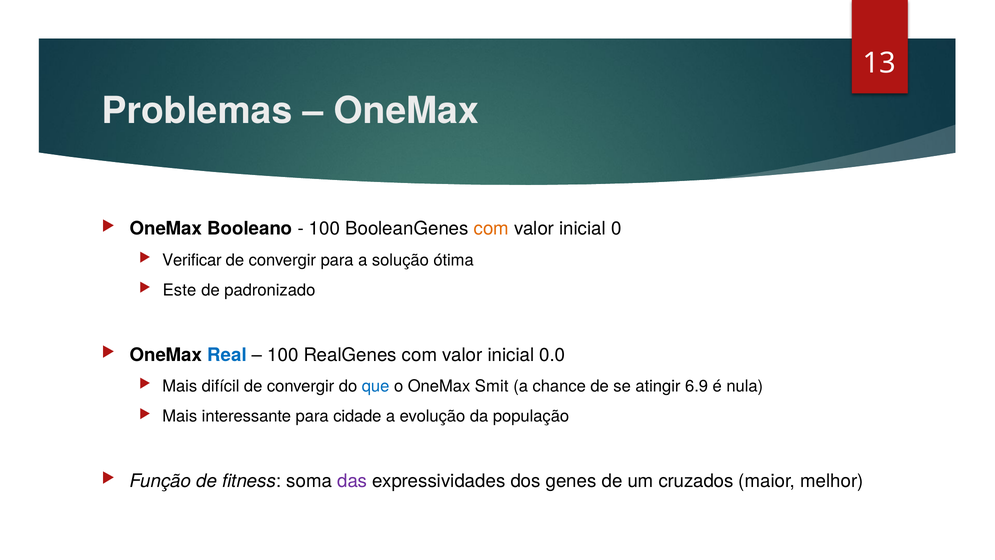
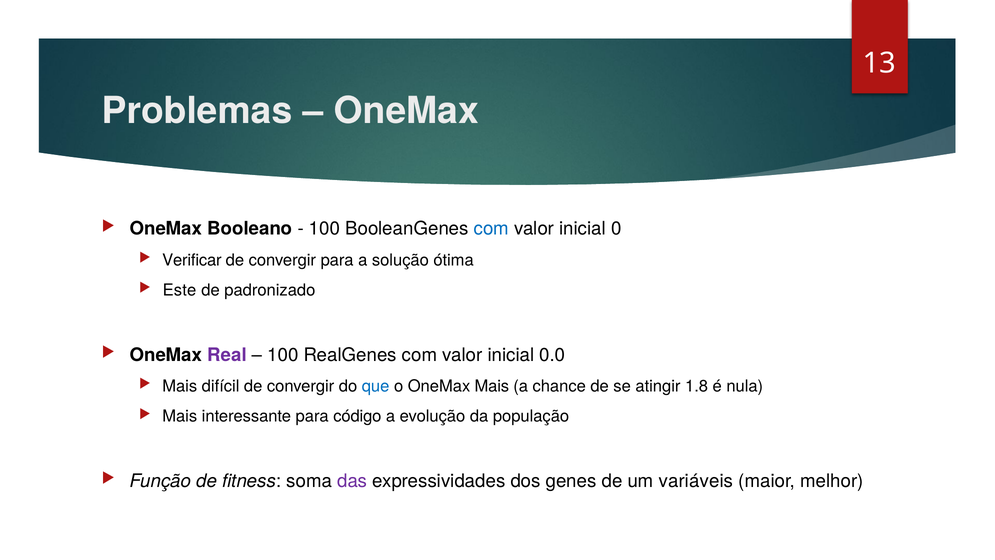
com at (491, 229) colour: orange -> blue
Real colour: blue -> purple
OneMax Smit: Smit -> Mais
6.9: 6.9 -> 1.8
cidade: cidade -> código
cruzados: cruzados -> variáveis
